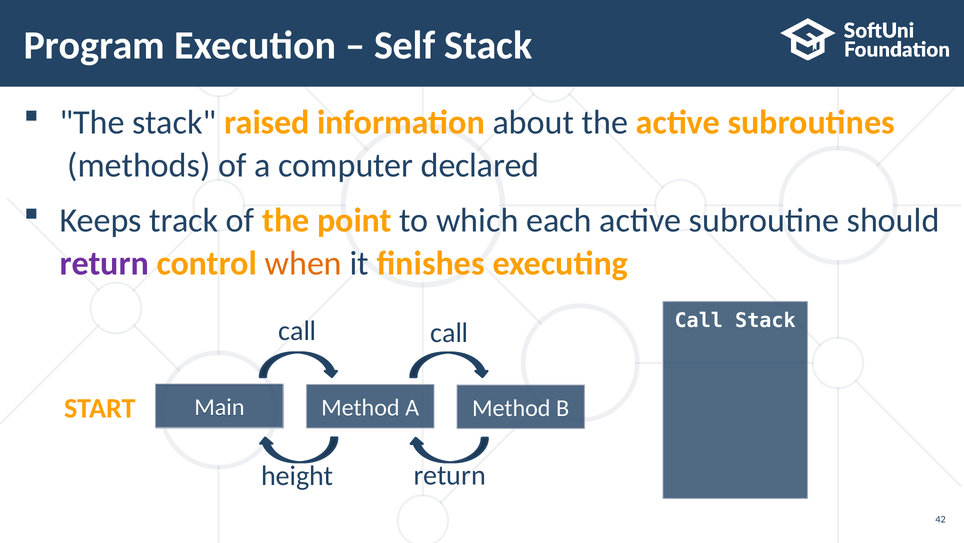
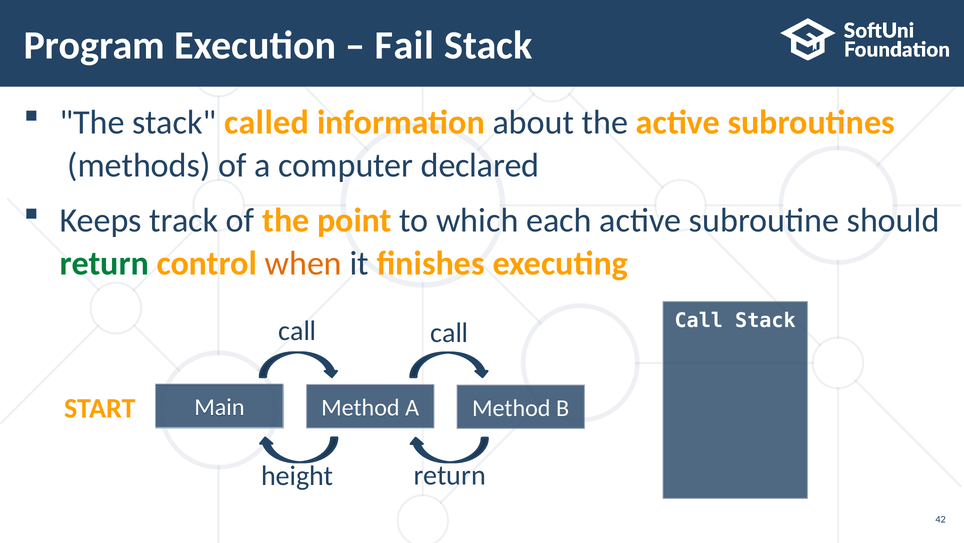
Self: Self -> Fail
raised: raised -> called
return at (104, 263) colour: purple -> green
